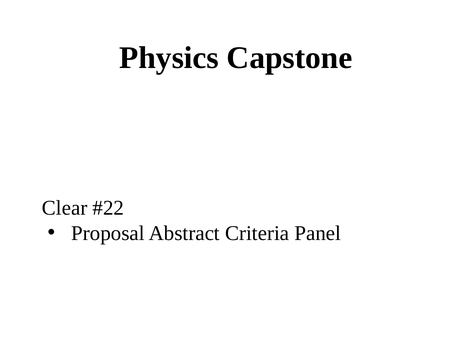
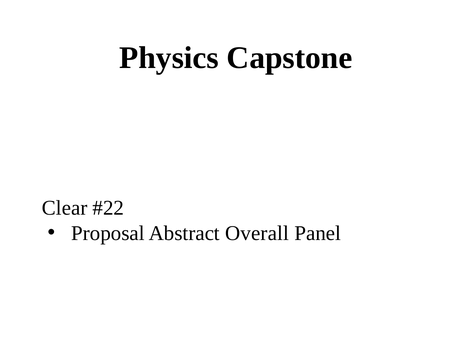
Criteria: Criteria -> Overall
